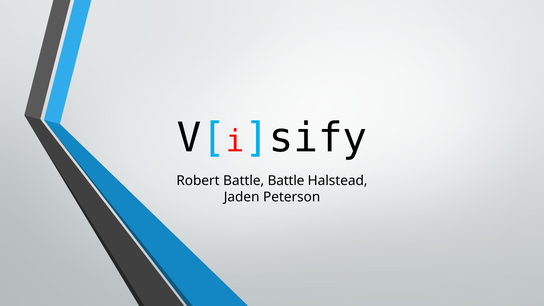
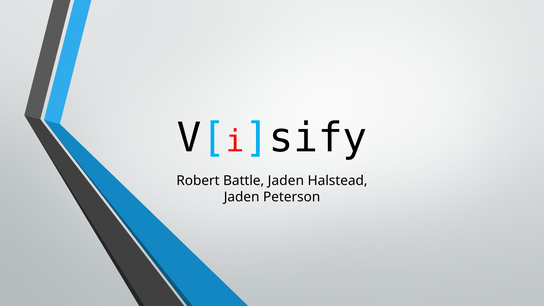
Battle Battle: Battle -> Jaden
